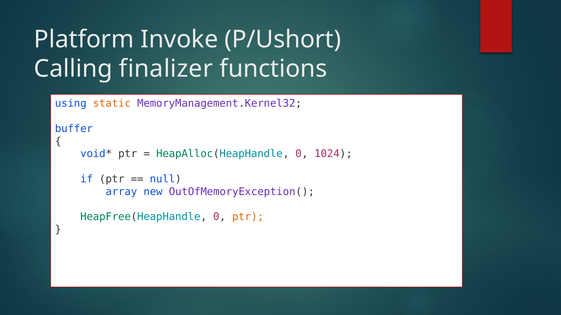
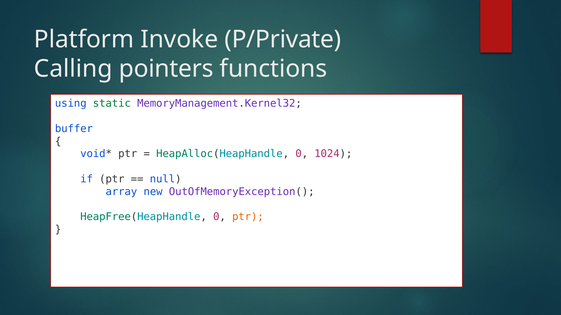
P/Ushort: P/Ushort -> P/Private
finalizer: finalizer -> pointers
static colour: orange -> green
